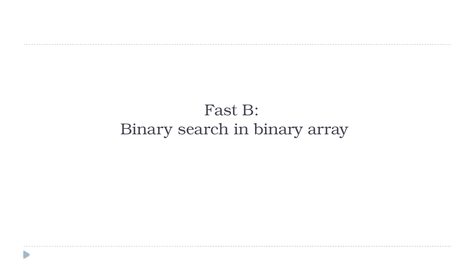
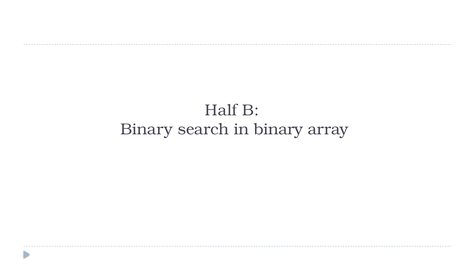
Fast: Fast -> Half
